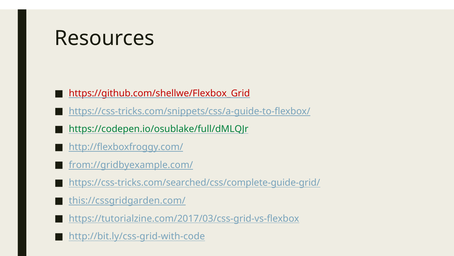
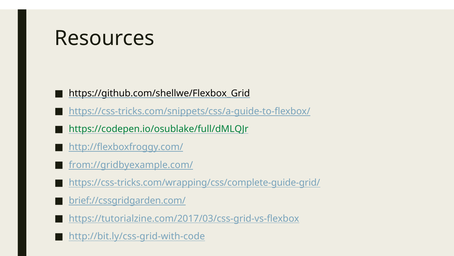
https://github.com/shellwe/Flexbox_Grid colour: red -> black
https://css-tricks.com/searched/css/complete-guide-grid/: https://css-tricks.com/searched/css/complete-guide-grid/ -> https://css-tricks.com/wrapping/css/complete-guide-grid/
this://cssgridgarden.com/: this://cssgridgarden.com/ -> brief://cssgridgarden.com/
